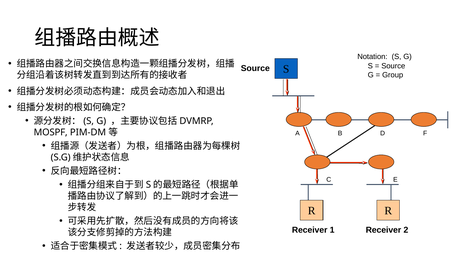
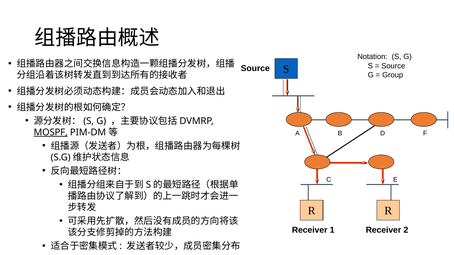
MOSPF underline: none -> present
